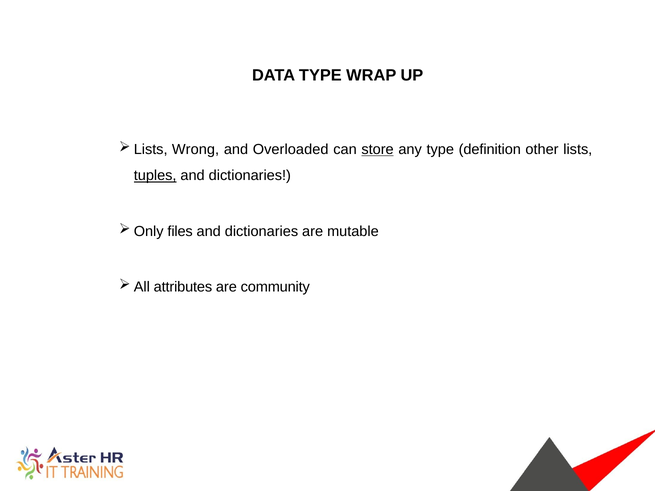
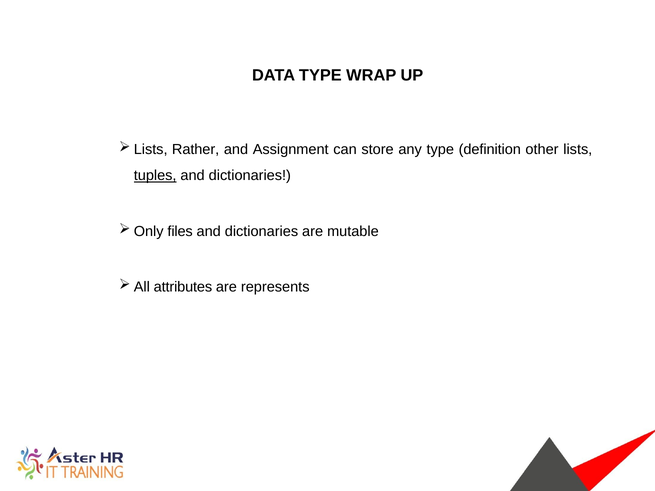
Wrong: Wrong -> Rather
Overloaded: Overloaded -> Assignment
store underline: present -> none
community: community -> represents
